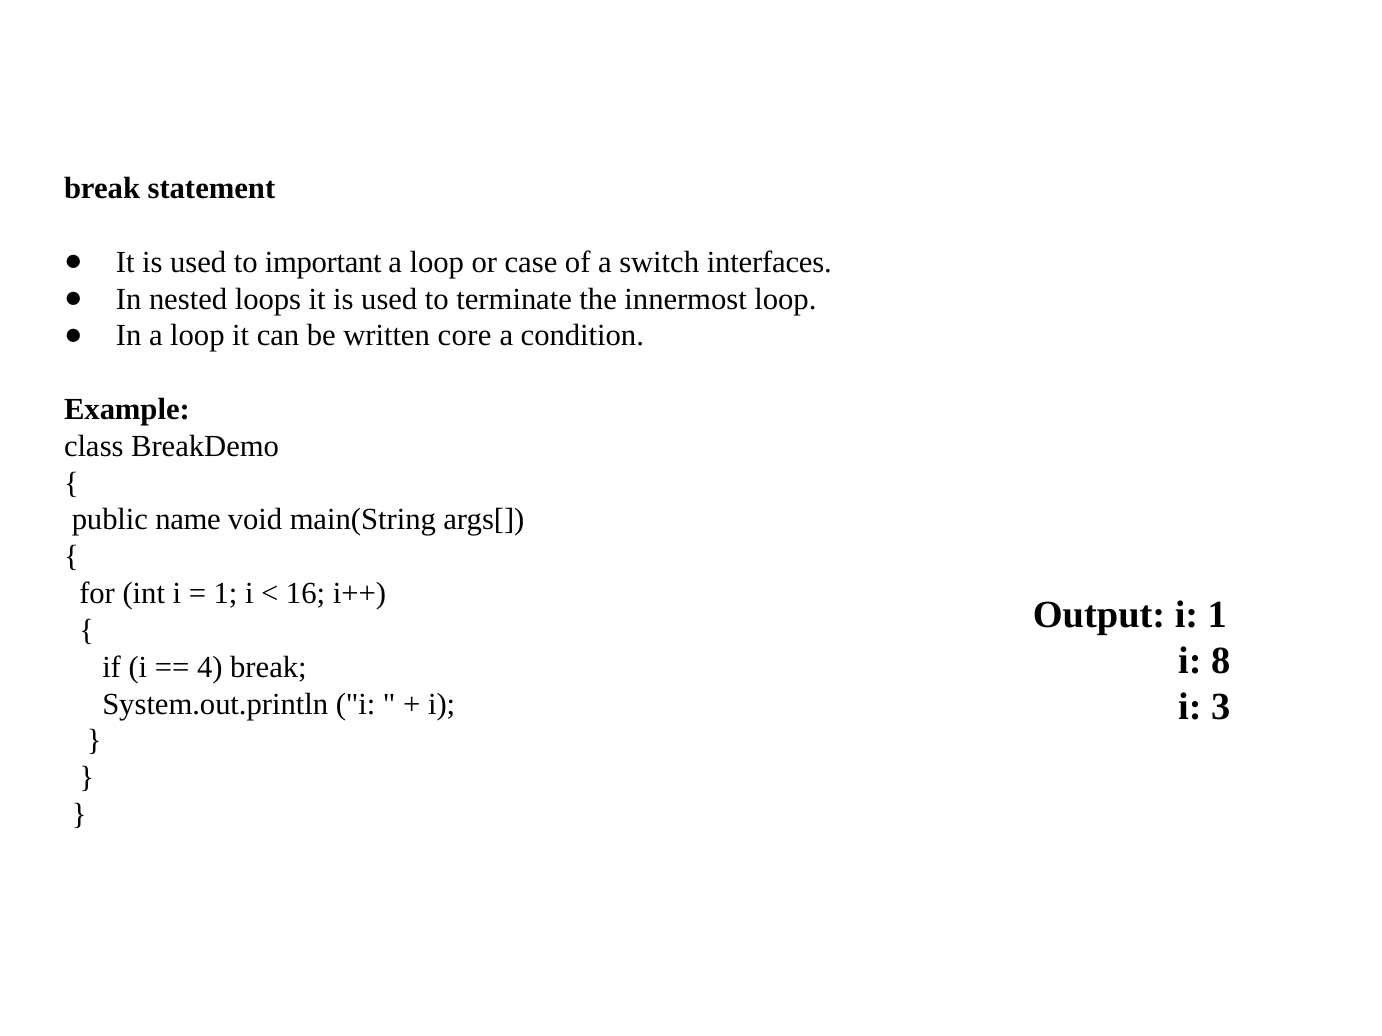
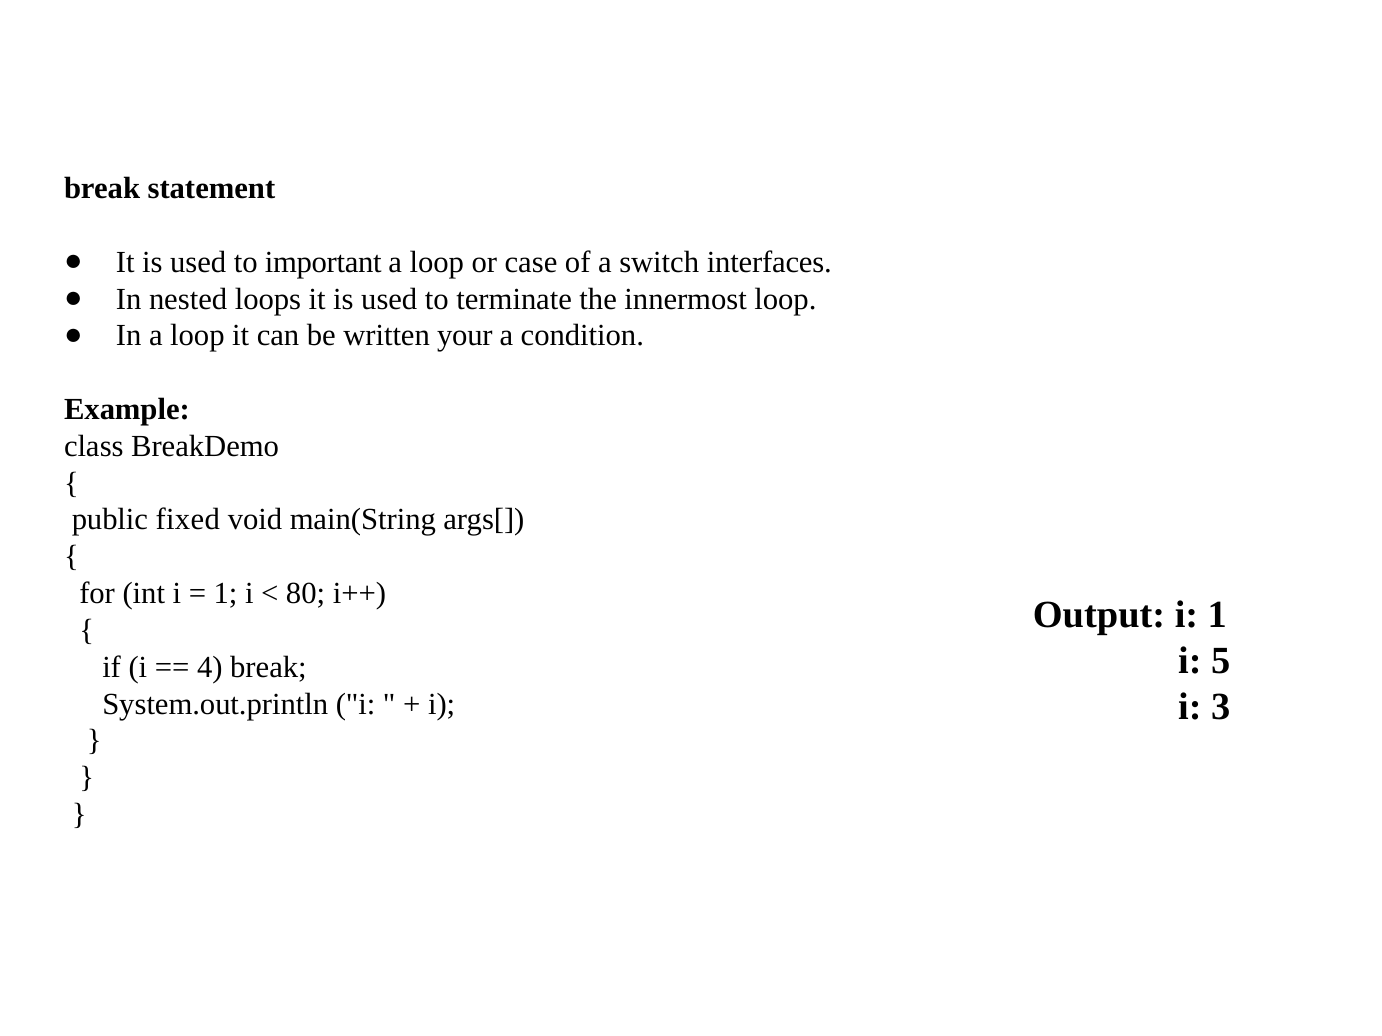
core: core -> your
name: name -> fixed
16: 16 -> 80
8: 8 -> 5
